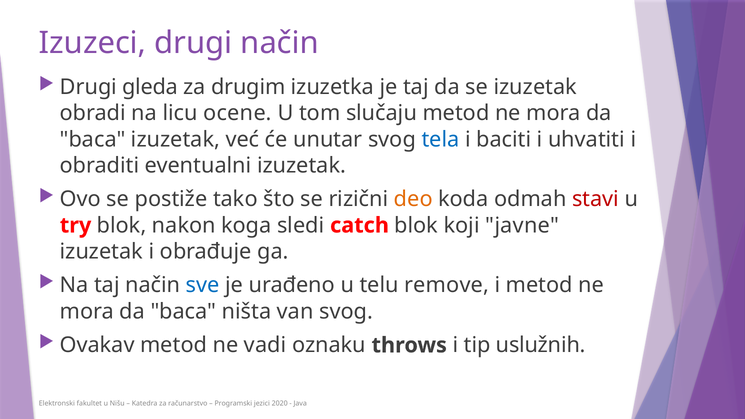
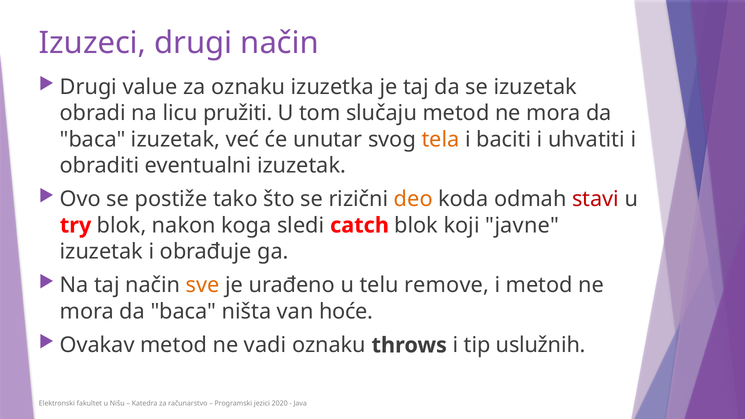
gleda: gleda -> value
za drugim: drugim -> oznaku
ocene: ocene -> pružiti
tela colour: blue -> orange
sve colour: blue -> orange
van svog: svog -> hoće
